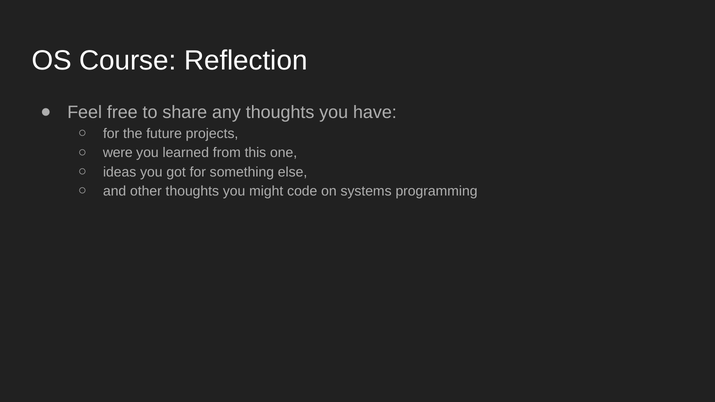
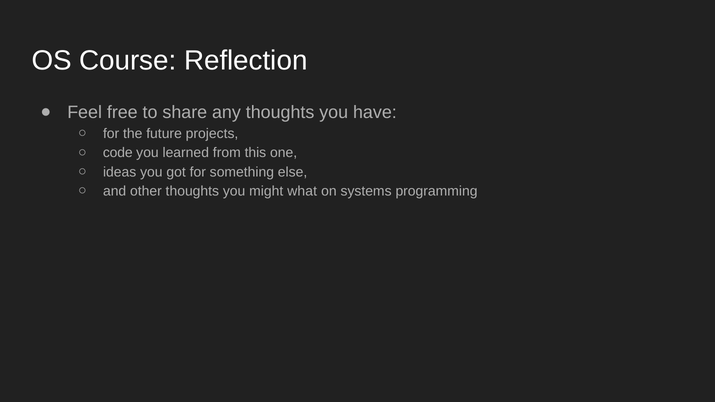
were: were -> code
code: code -> what
